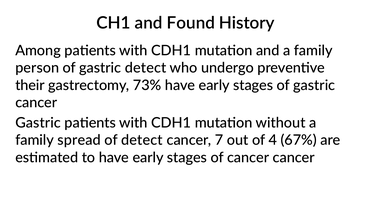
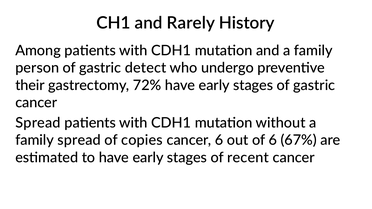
Found: Found -> Rarely
73%: 73% -> 72%
Gastric at (38, 123): Gastric -> Spread
of detect: detect -> copies
cancer 7: 7 -> 6
of 4: 4 -> 6
of cancer: cancer -> recent
